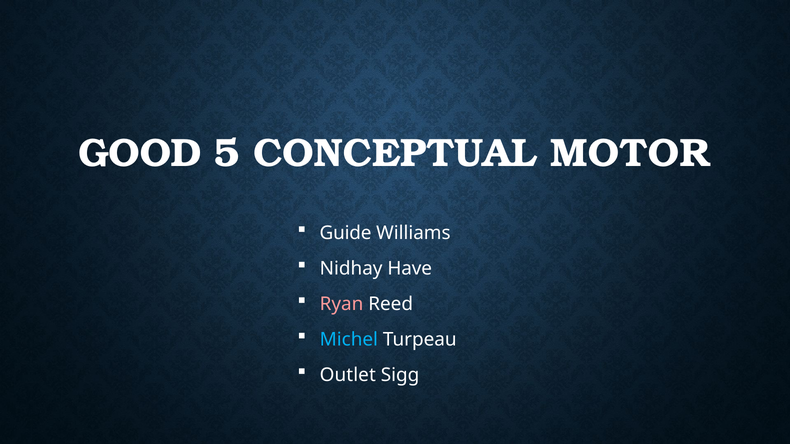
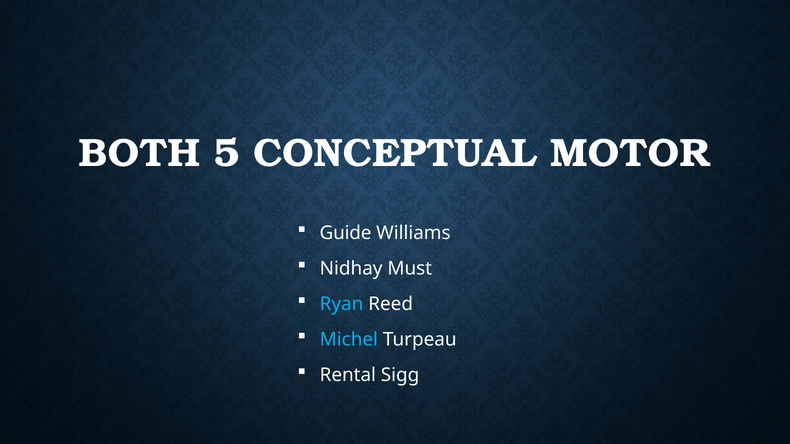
GOOD: GOOD -> BOTH
Have: Have -> Must
Ryan colour: pink -> light blue
Outlet: Outlet -> Rental
